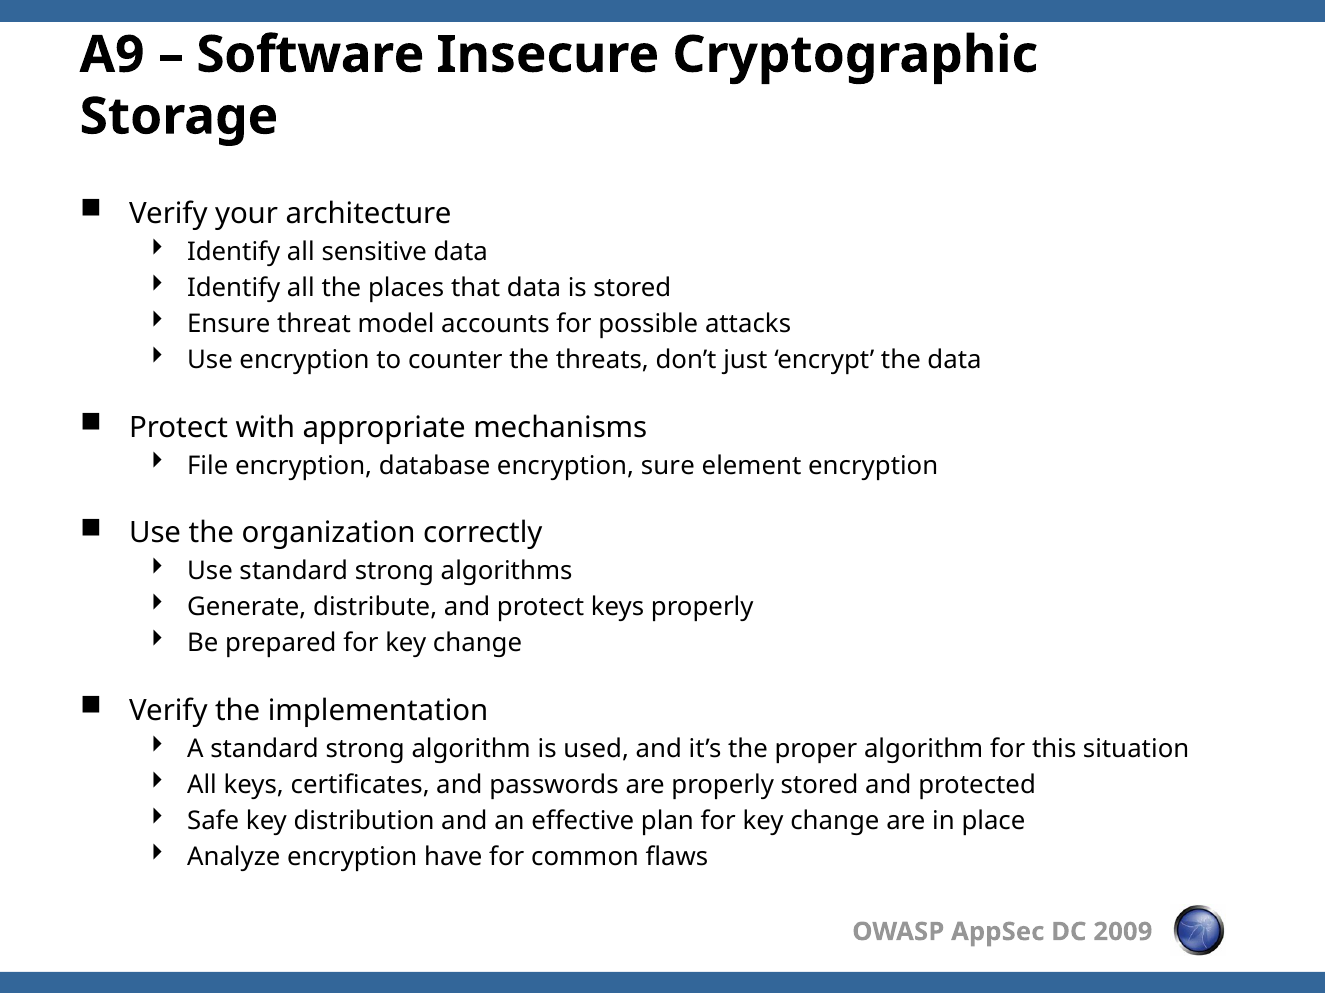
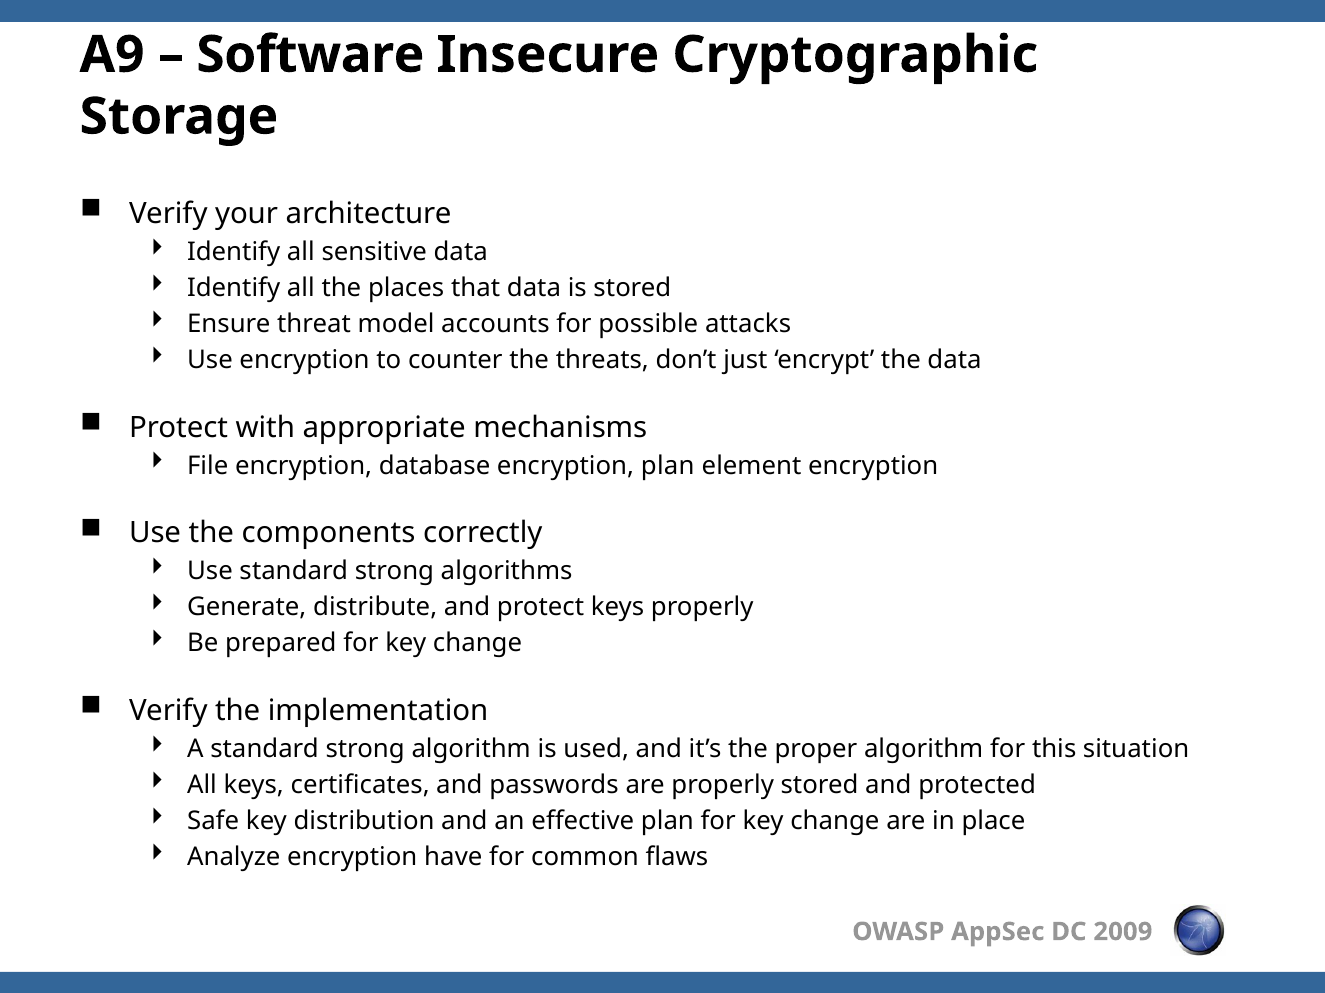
encryption sure: sure -> plan
organization: organization -> components
